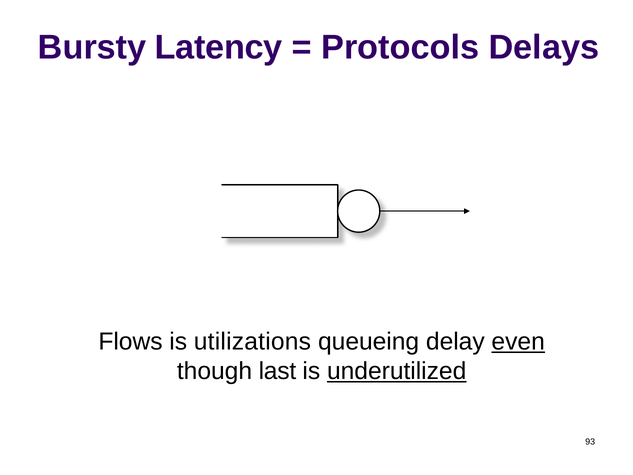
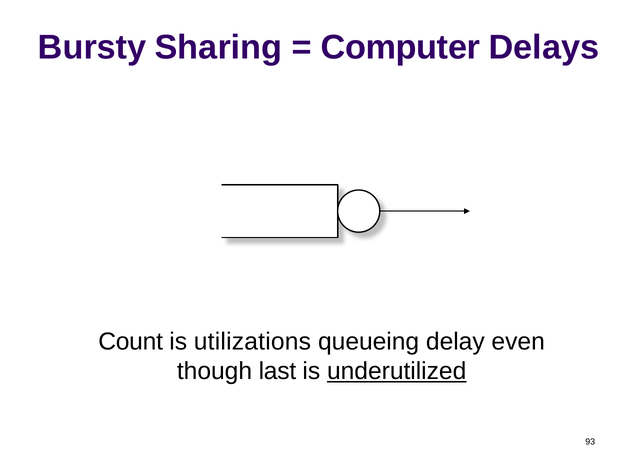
Latency: Latency -> Sharing
Protocols: Protocols -> Computer
Flows: Flows -> Count
even underline: present -> none
